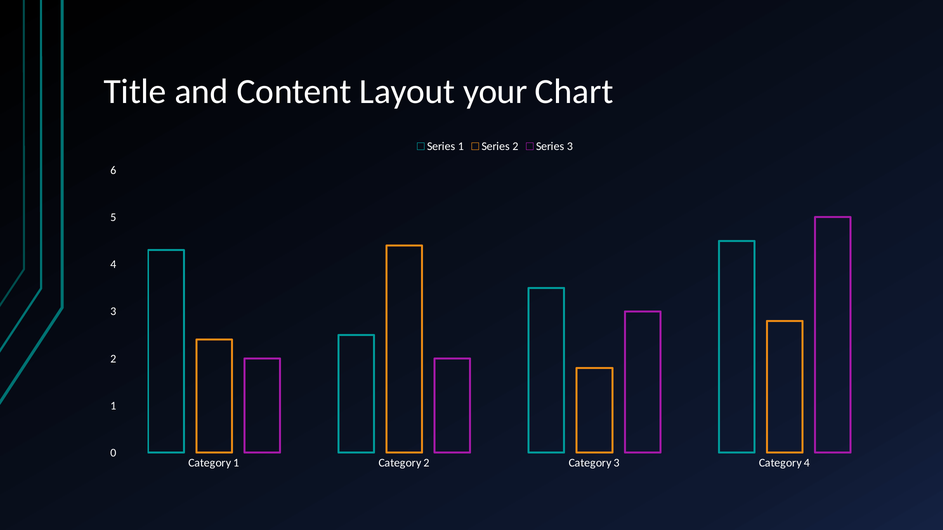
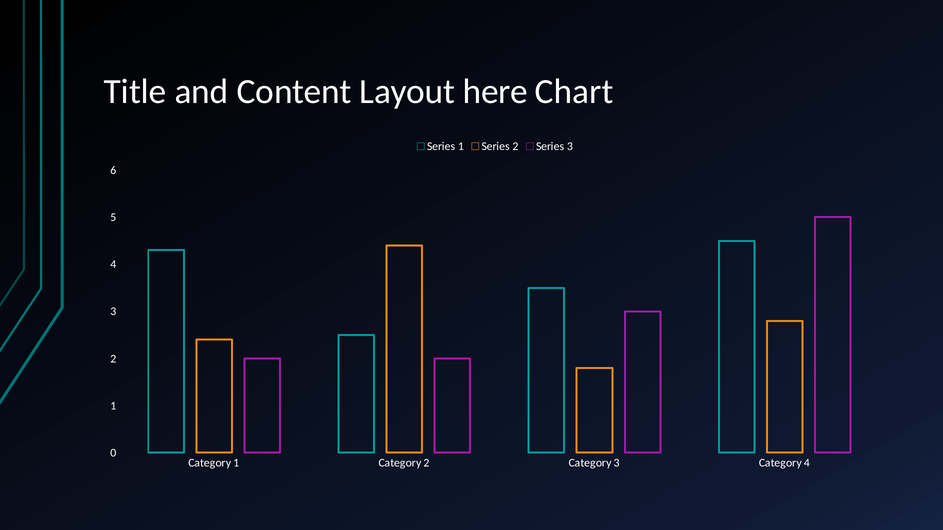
your: your -> here
